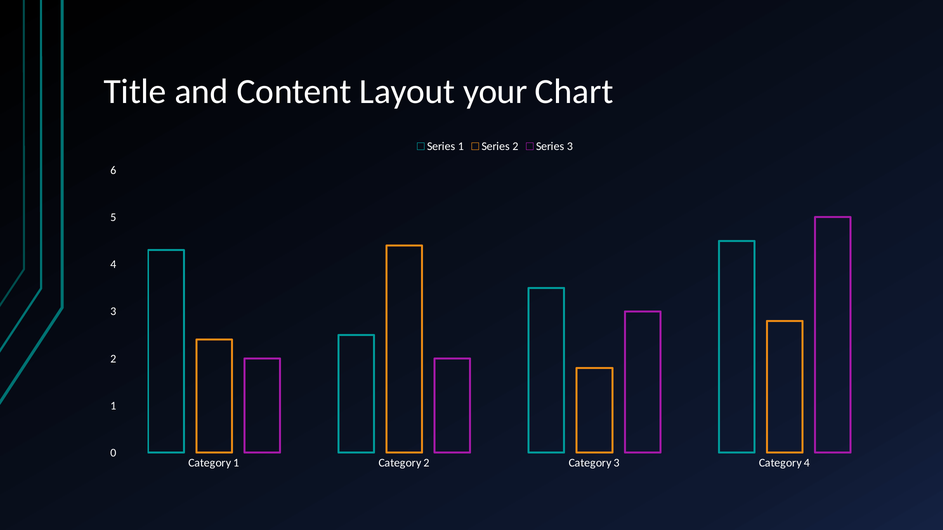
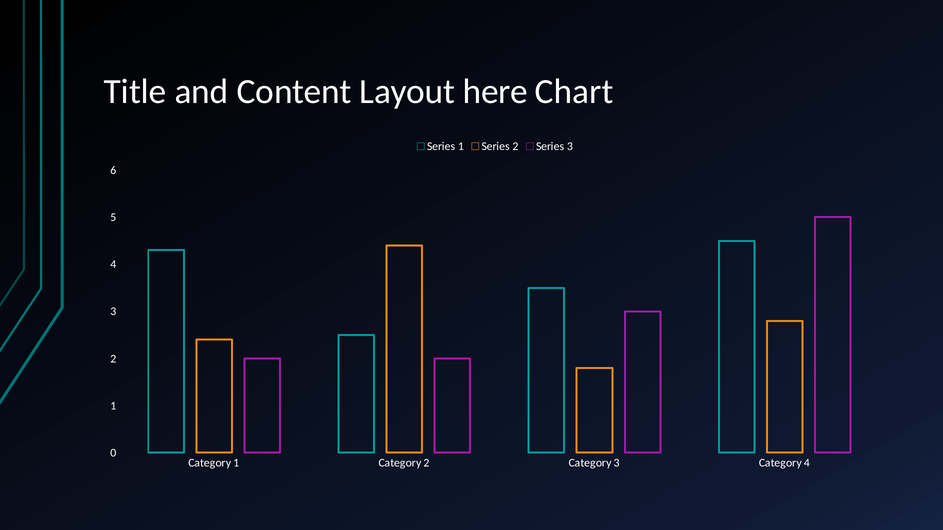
your: your -> here
